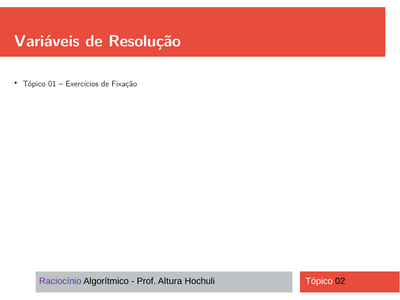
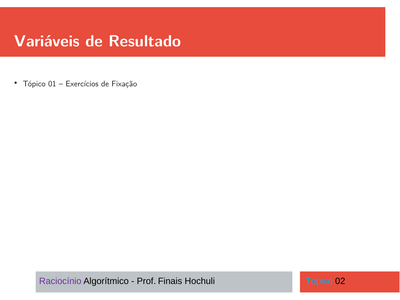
Resolução: Resolução -> Resultado
Altura: Altura -> Finais
Tópico at (319, 281) colour: white -> light blue
